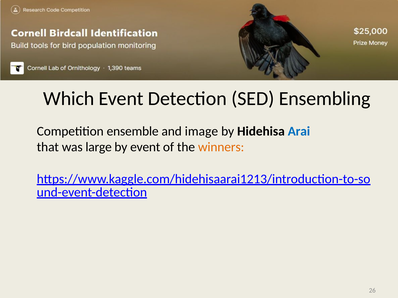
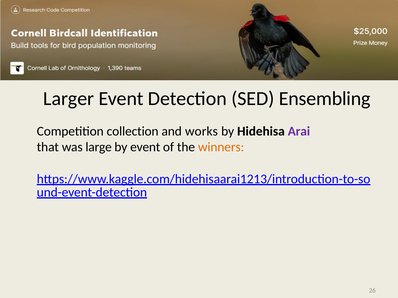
Which: Which -> Larger
ensemble: ensemble -> collection
image: image -> works
Arai colour: blue -> purple
